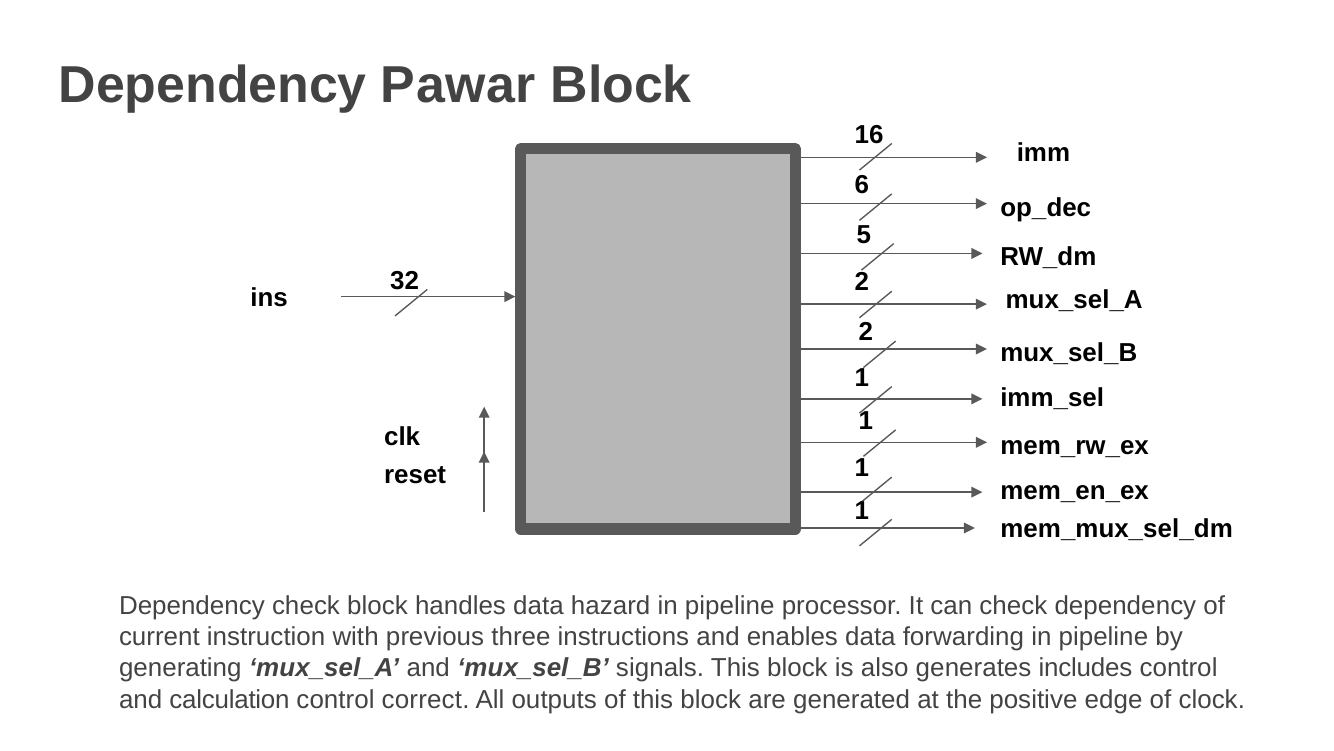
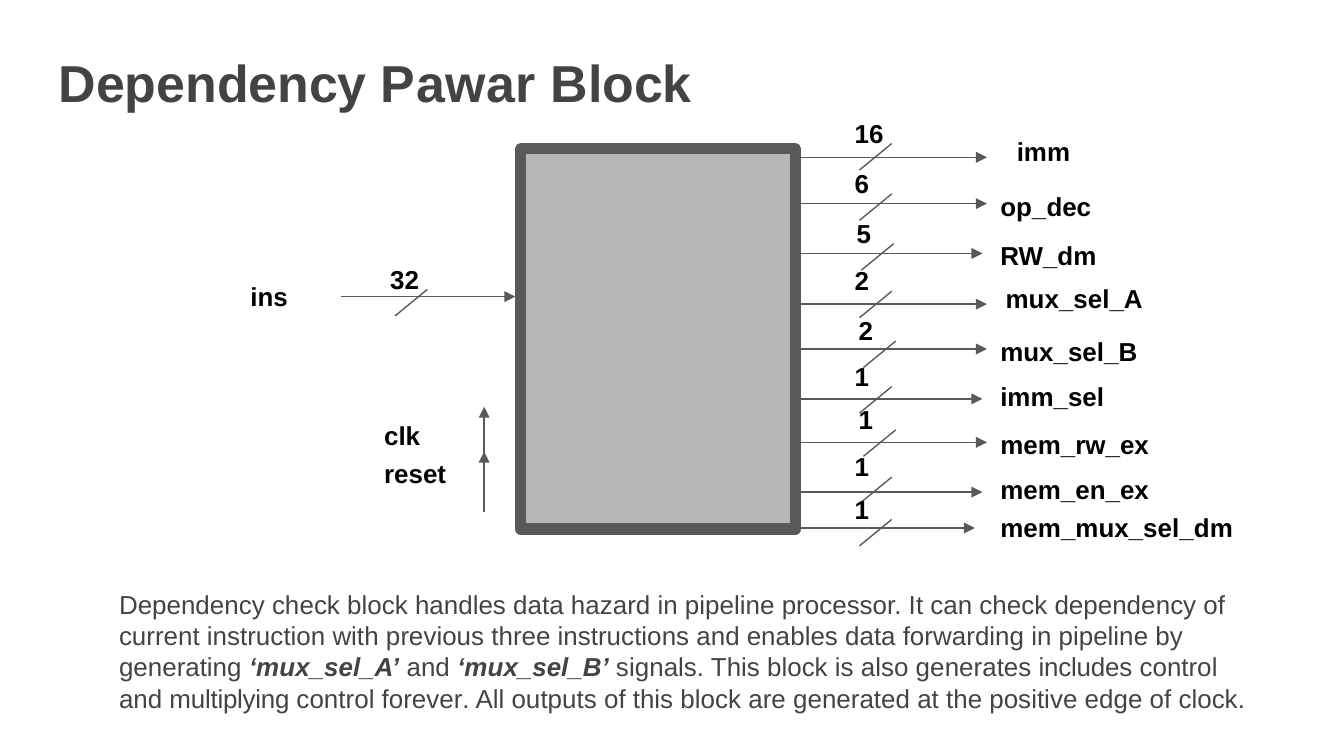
calculation: calculation -> multiplying
correct: correct -> forever
